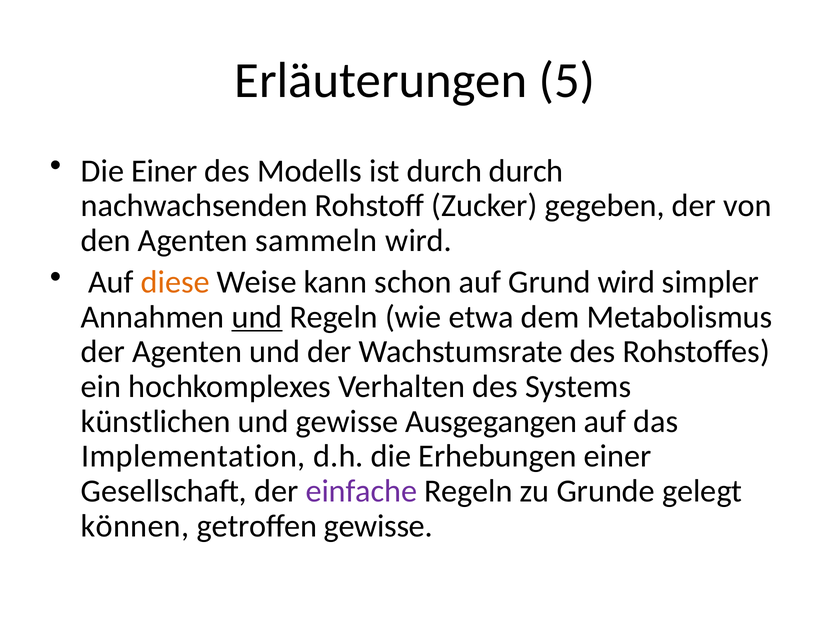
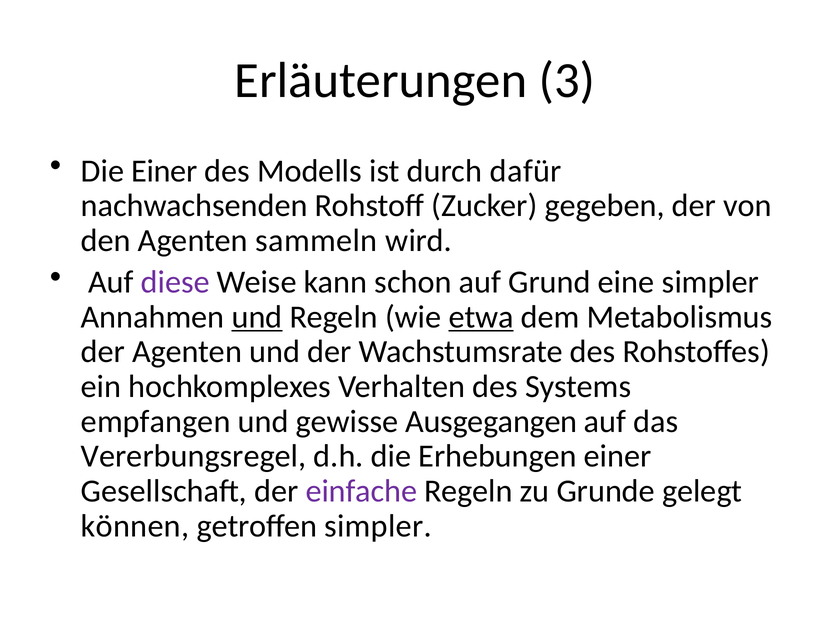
5: 5 -> 3
durch durch: durch -> dafür
diese colour: orange -> purple
Grund wird: wird -> eine
etwa underline: none -> present
künstlichen: künstlichen -> empfangen
Implementation: Implementation -> Vererbungsregel
getroffen gewisse: gewisse -> simpler
